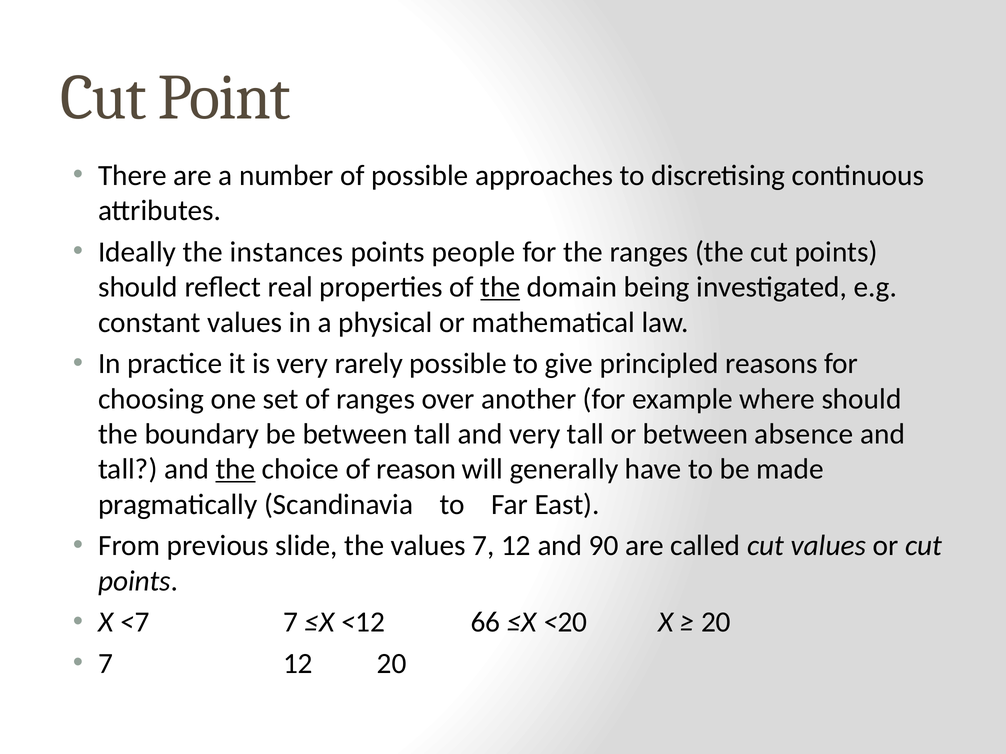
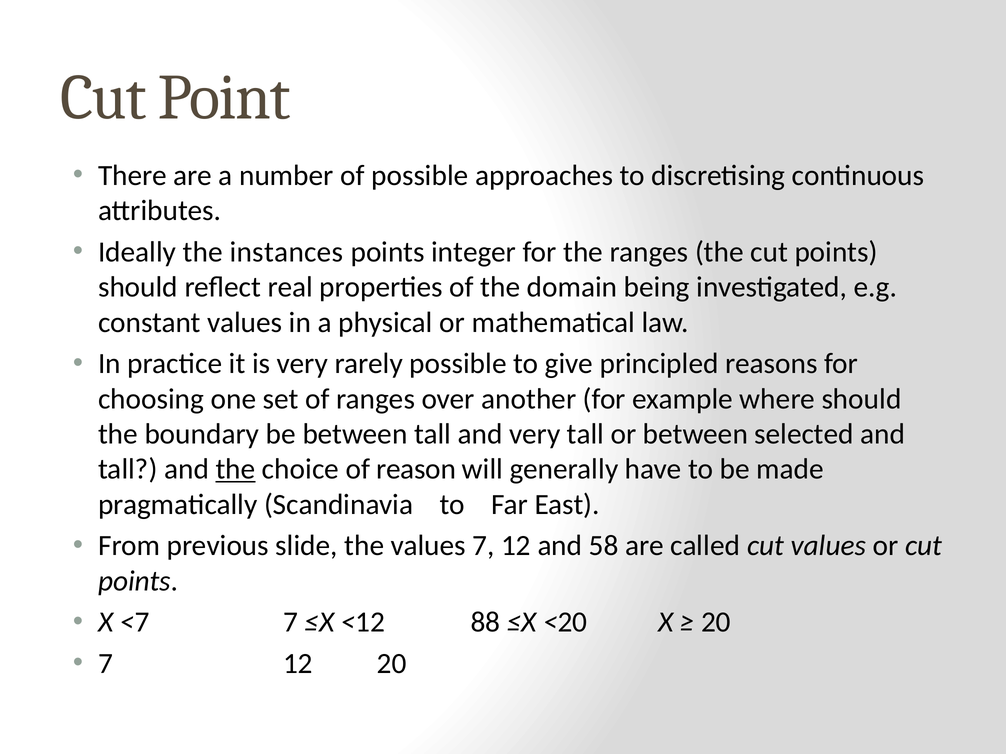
people: people -> integer
the at (500, 287) underline: present -> none
absence: absence -> selected
90: 90 -> 58
66: 66 -> 88
